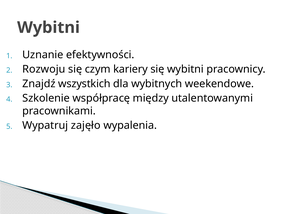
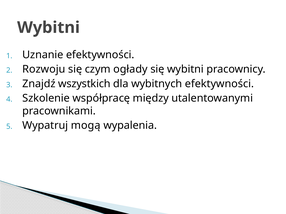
kariery: kariery -> ogłady
wybitnych weekendowe: weekendowe -> efektywności
zajęło: zajęło -> mogą
